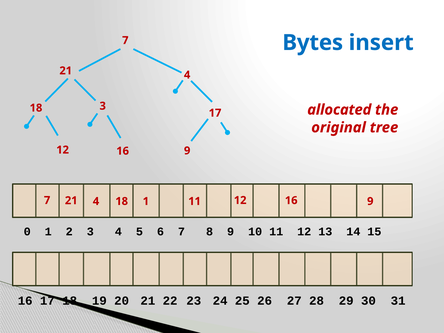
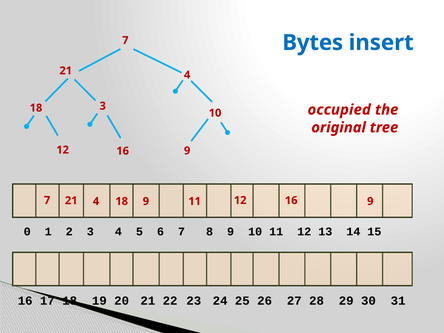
18 17: 17 -> 10
allocated: allocated -> occupied
18 1: 1 -> 9
